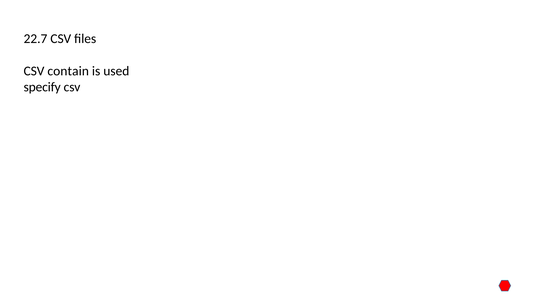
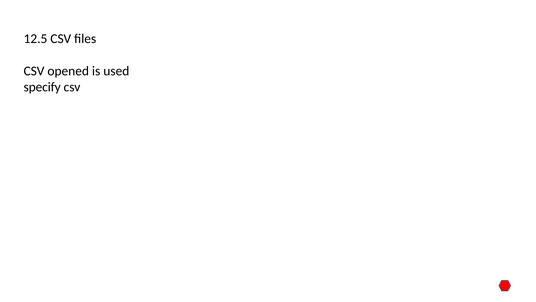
22.7: 22.7 -> 12.5
contain: contain -> opened
